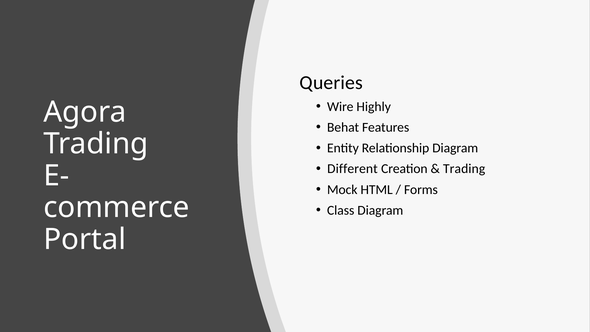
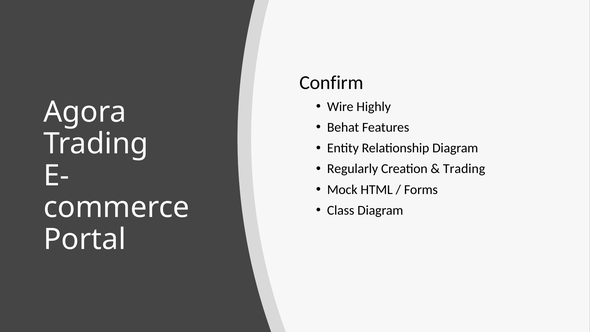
Queries: Queries -> Confirm
Different: Different -> Regularly
